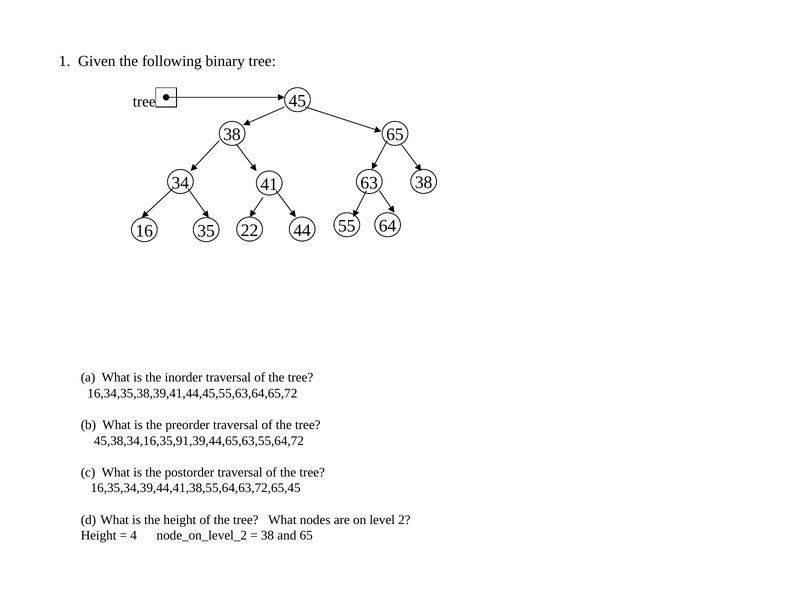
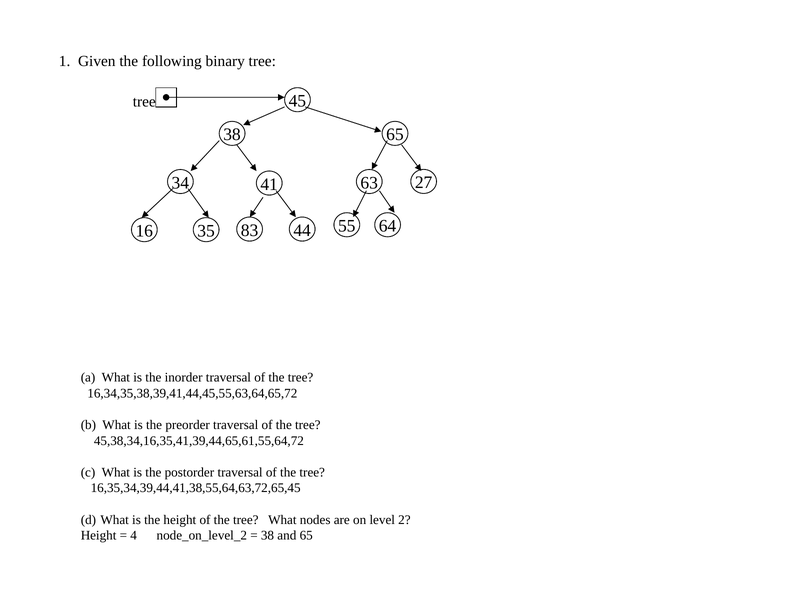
41 38: 38 -> 27
22: 22 -> 83
45,38,34,16,35,91,39,44,65,63,55,64,72: 45,38,34,16,35,91,39,44,65,63,55,64,72 -> 45,38,34,16,35,41,39,44,65,61,55,64,72
